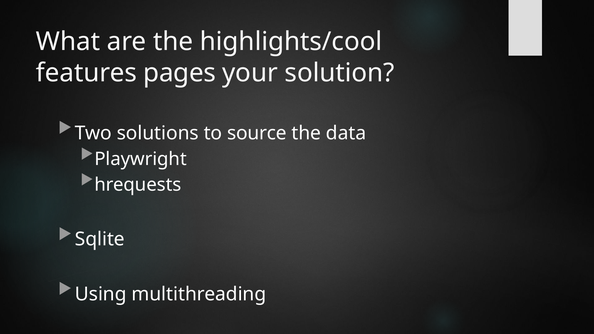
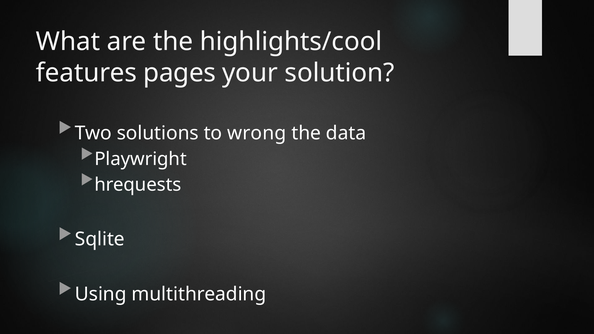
source: source -> wrong
